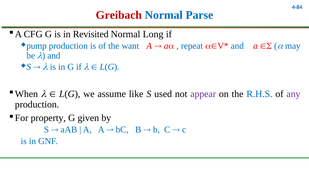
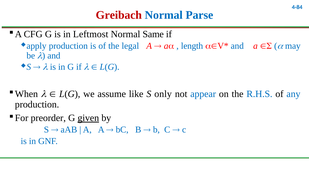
Revisited: Revisited -> Leftmost
Long: Long -> Same
pump: pump -> apply
want: want -> legal
repeat: repeat -> length
used: used -> only
appear colour: purple -> blue
any colour: purple -> blue
property: property -> preorder
given underline: none -> present
